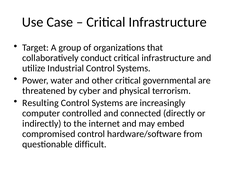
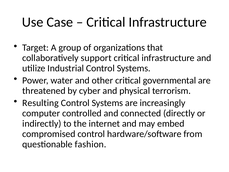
conduct: conduct -> support
difficult: difficult -> fashion
